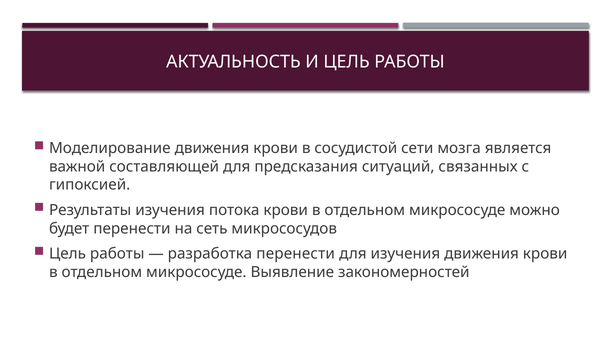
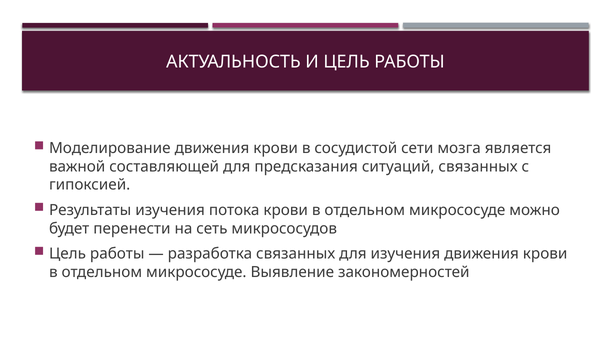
разработка перенести: перенести -> связанных
